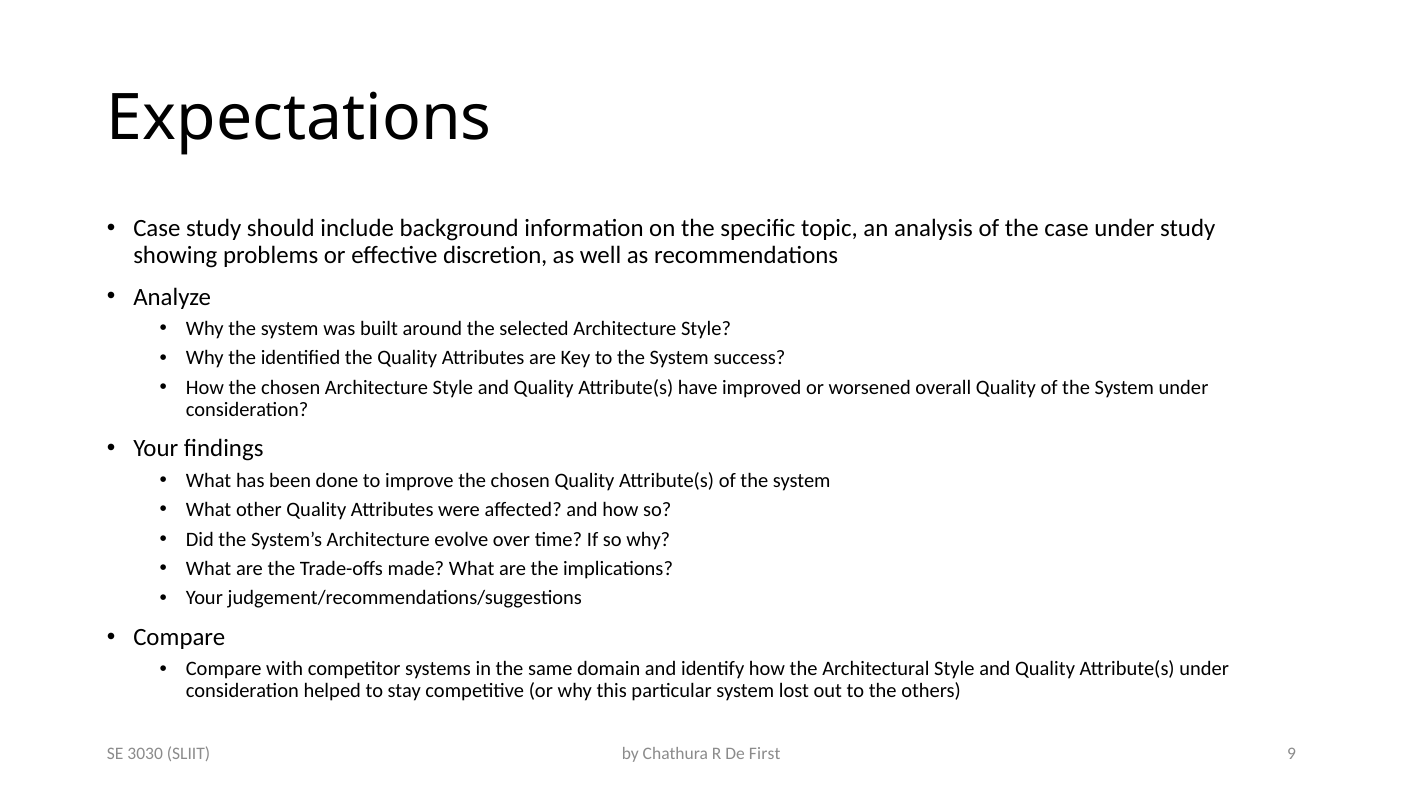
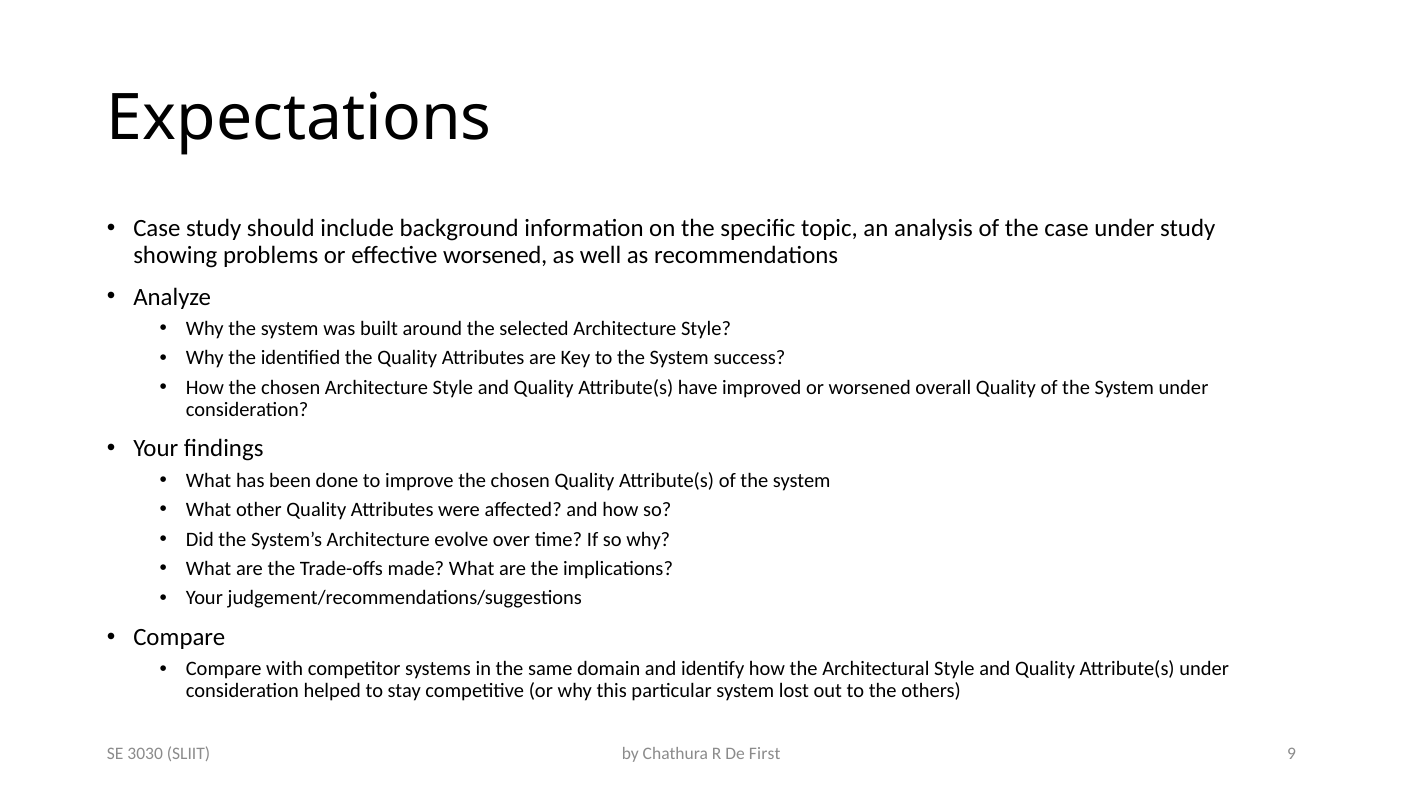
effective discretion: discretion -> worsened
